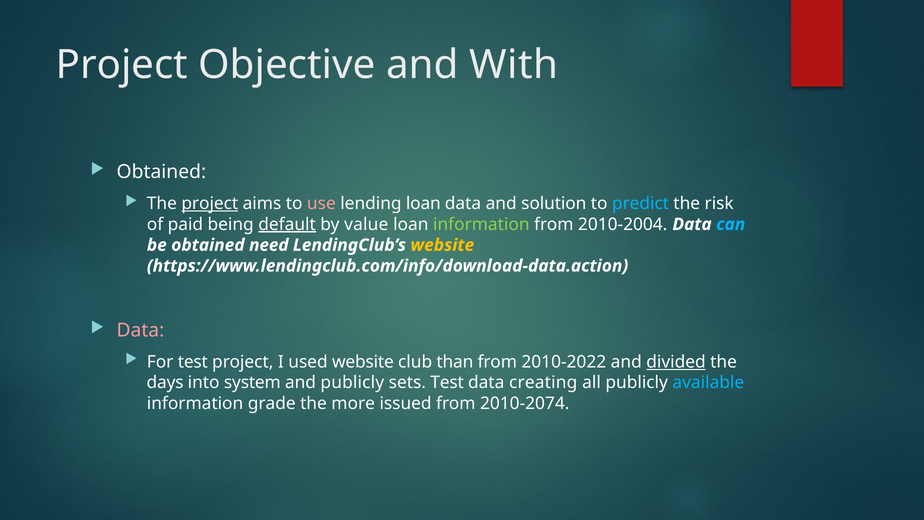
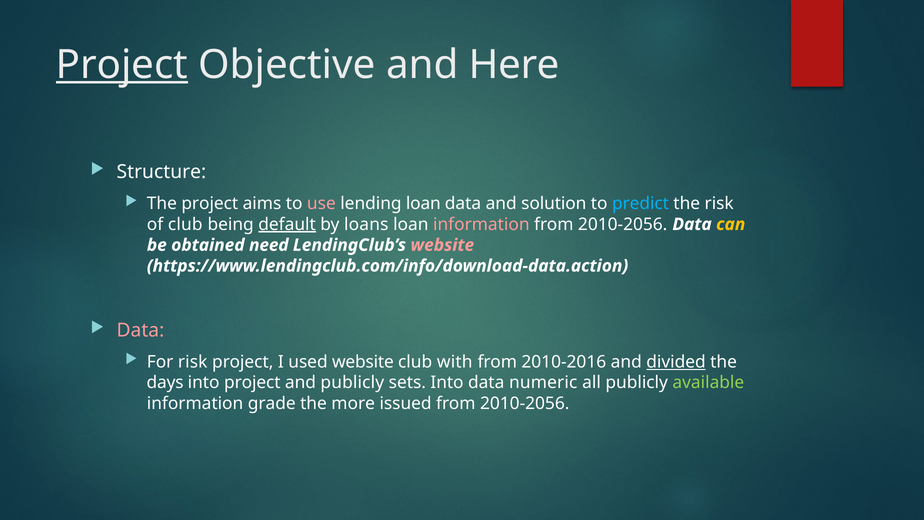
Project at (122, 65) underline: none -> present
With: With -> Here
Obtained at (161, 172): Obtained -> Structure
project at (210, 203) underline: present -> none
of paid: paid -> club
value: value -> loans
information at (481, 224) colour: light green -> pink
2010-2004 at (623, 224): 2010-2004 -> 2010-2056
can colour: light blue -> yellow
website at (442, 245) colour: yellow -> pink
For test: test -> risk
than: than -> with
2010-2022: 2010-2022 -> 2010-2016
into system: system -> project
sets Test: Test -> Into
creating: creating -> numeric
available colour: light blue -> light green
issued from 2010-2074: 2010-2074 -> 2010-2056
